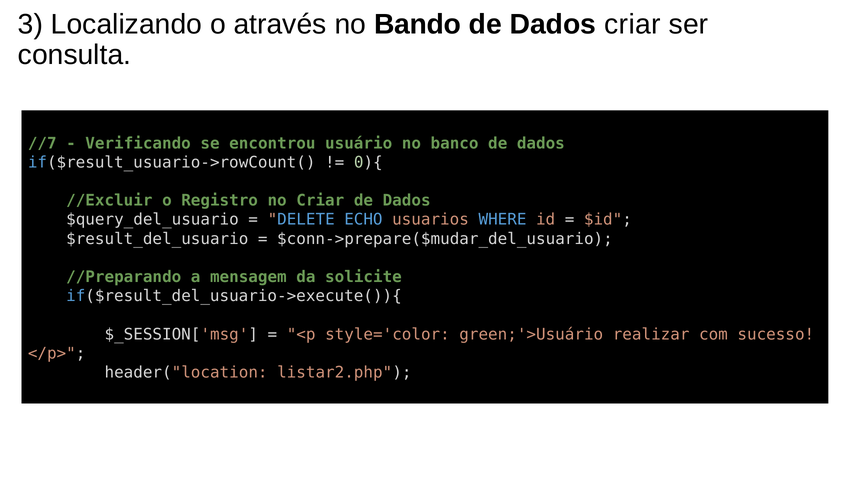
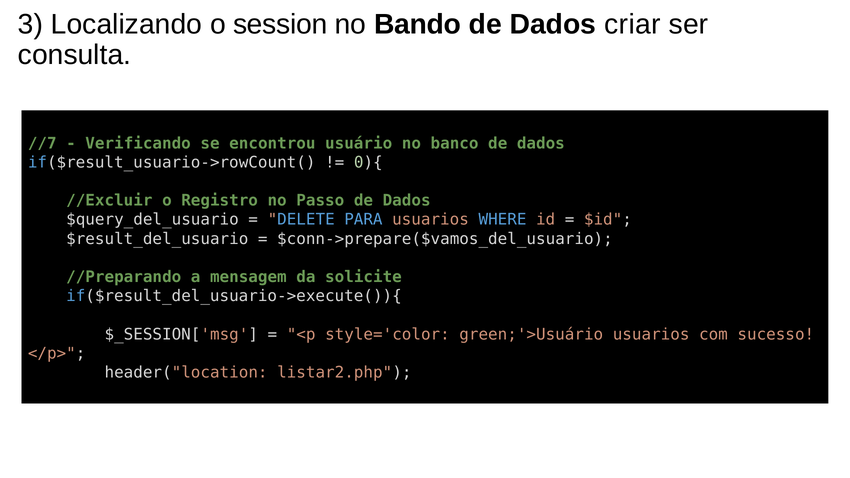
através: através -> session
no Criar: Criar -> Passo
ECHO: ECHO -> PARA
$conn->prepare($mudar_del_usuario: $conn->prepare($mudar_del_usuario -> $conn->prepare($vamos_del_usuario
green;'>Usuário realizar: realizar -> usuarios
